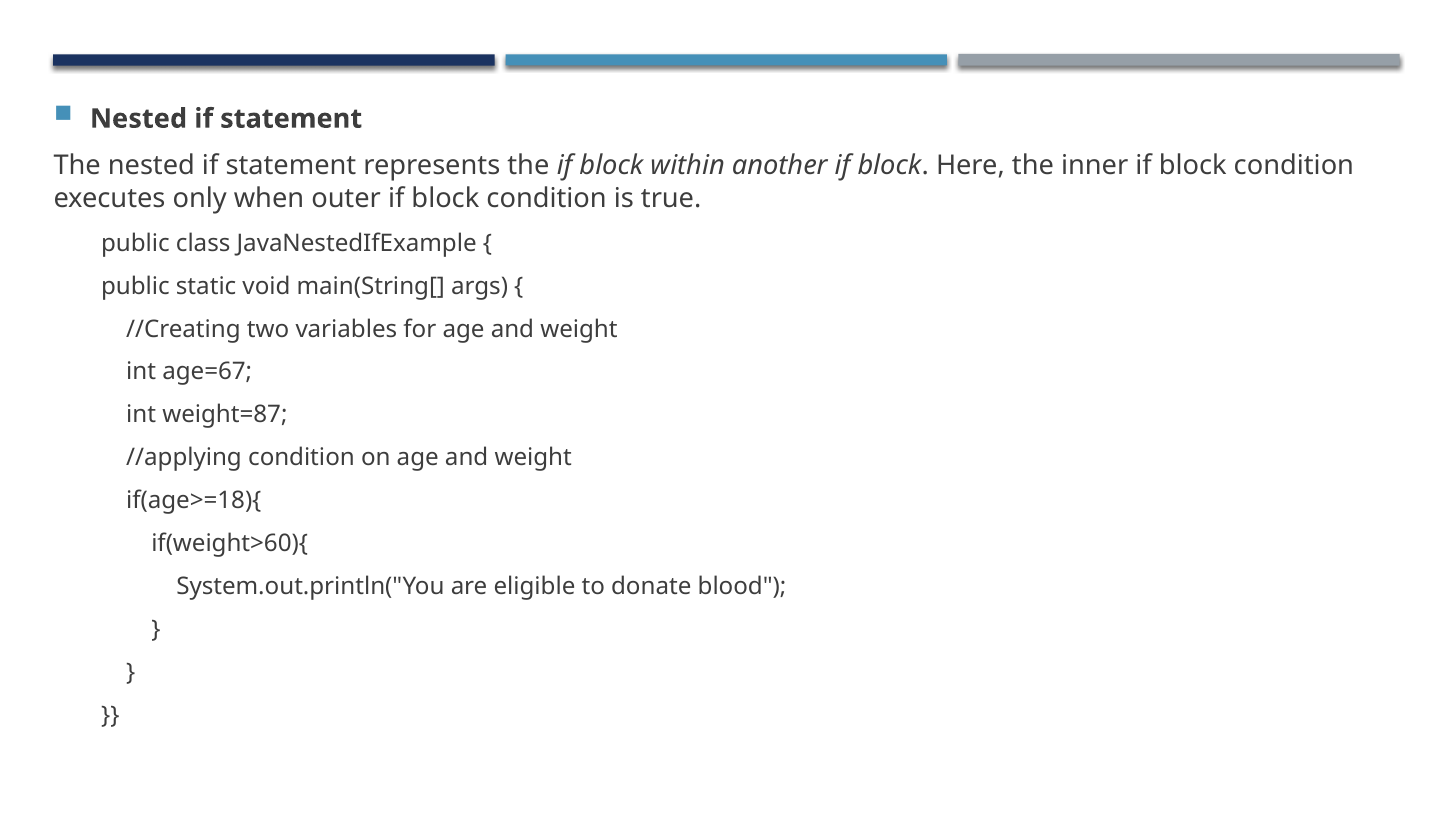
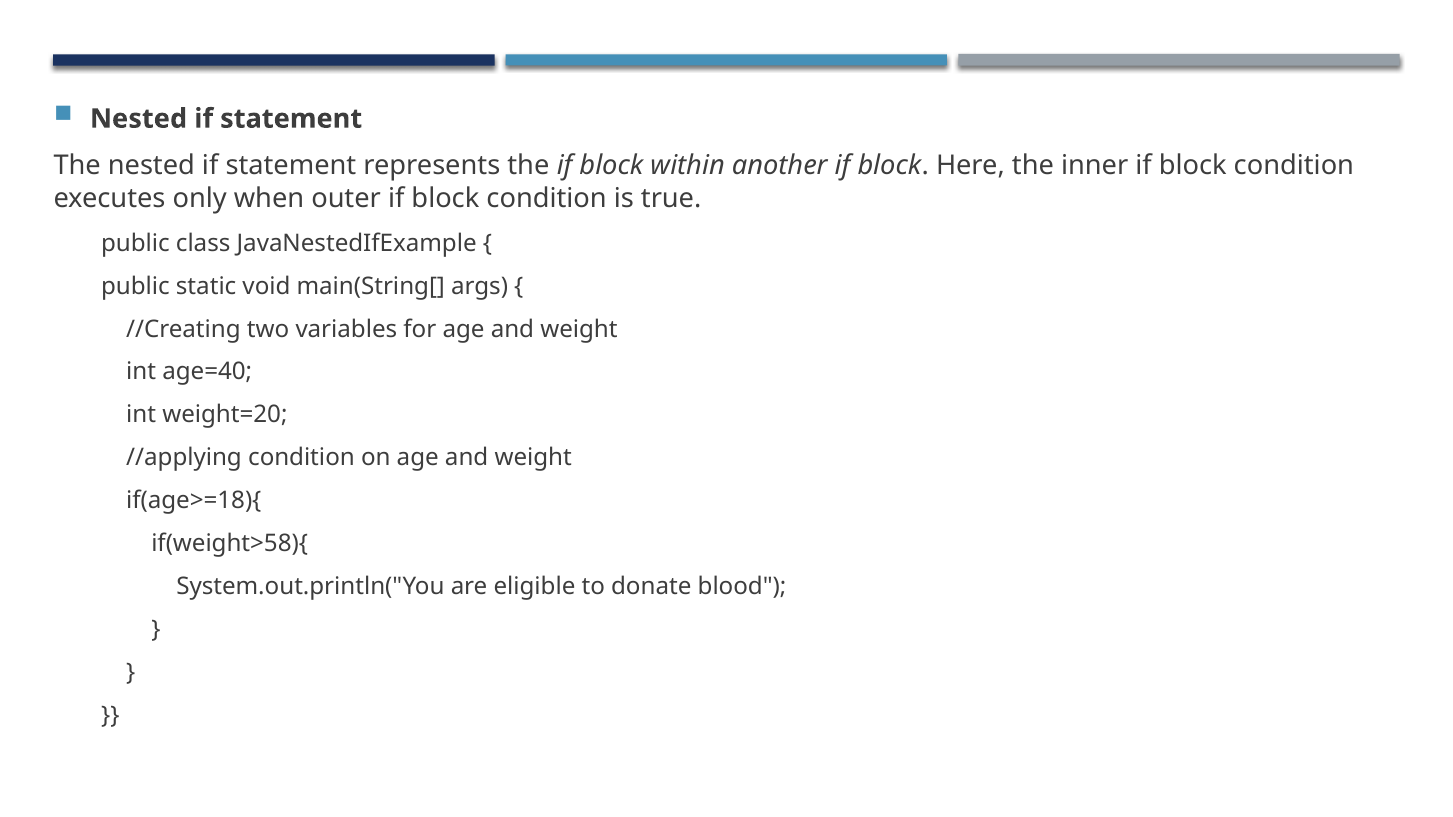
age=67: age=67 -> age=40
weight=87: weight=87 -> weight=20
if(weight>60){: if(weight>60){ -> if(weight>58){
